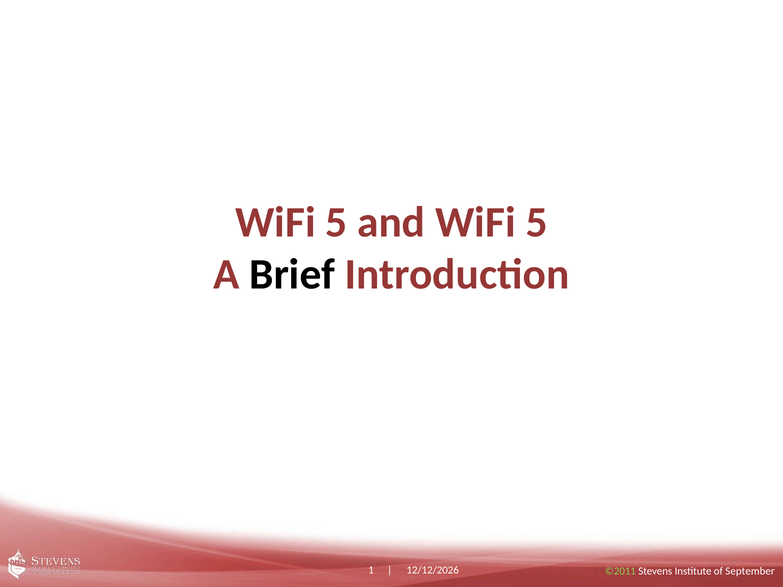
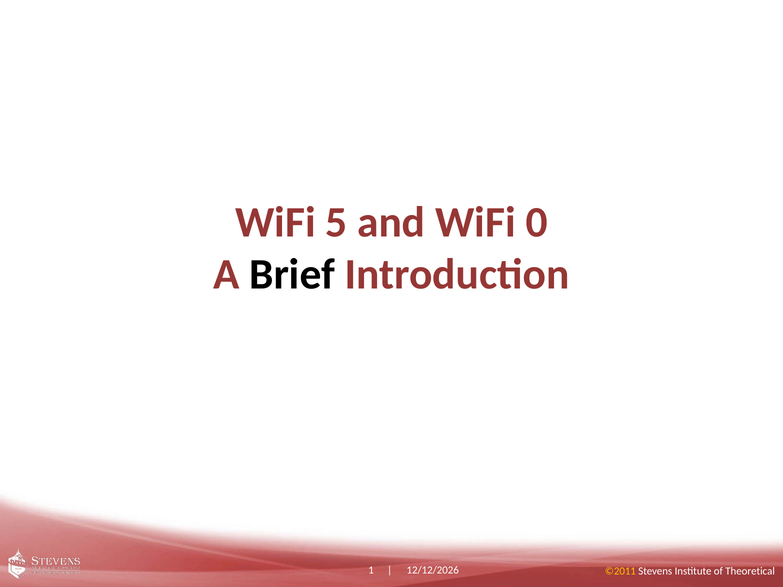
and WiFi 5: 5 -> 0
©2011 at (620, 572) colour: light green -> yellow
September: September -> Theoretical
